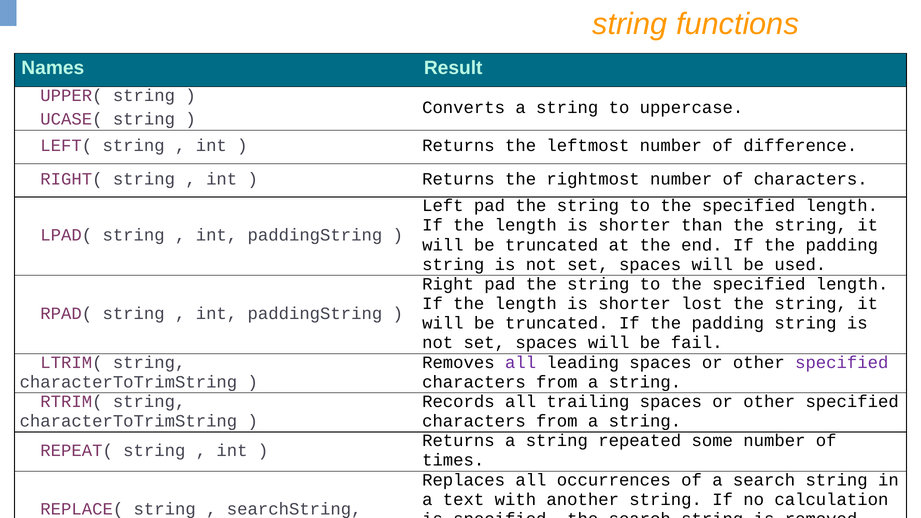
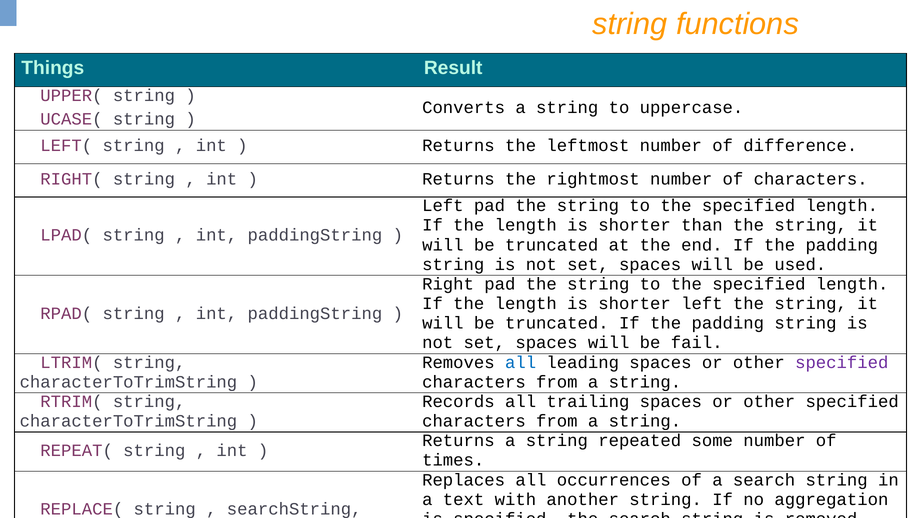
Names: Names -> Things
shorter lost: lost -> left
all at (521, 362) colour: purple -> blue
calculation: calculation -> aggregation
